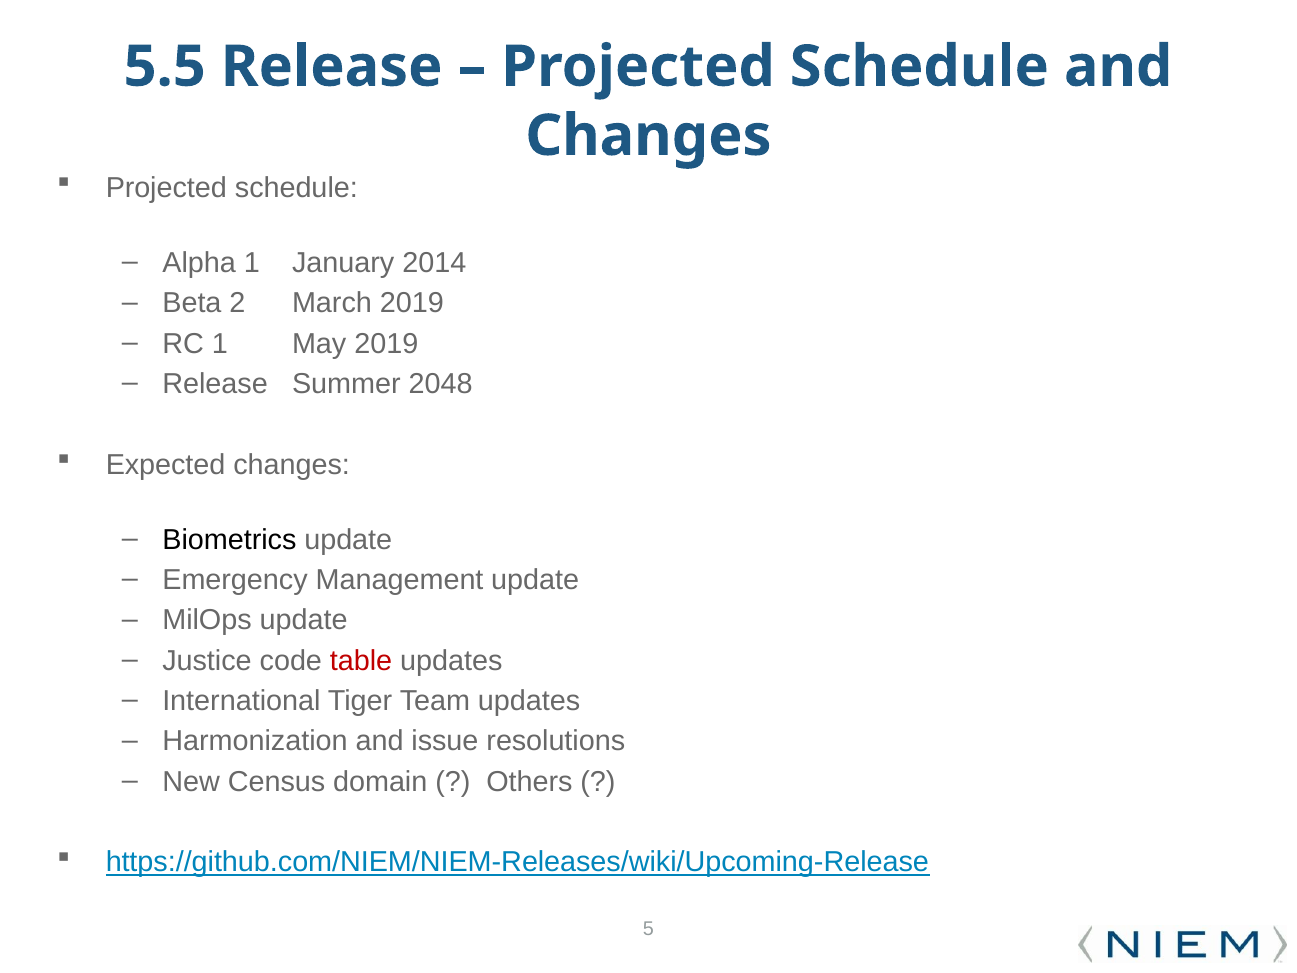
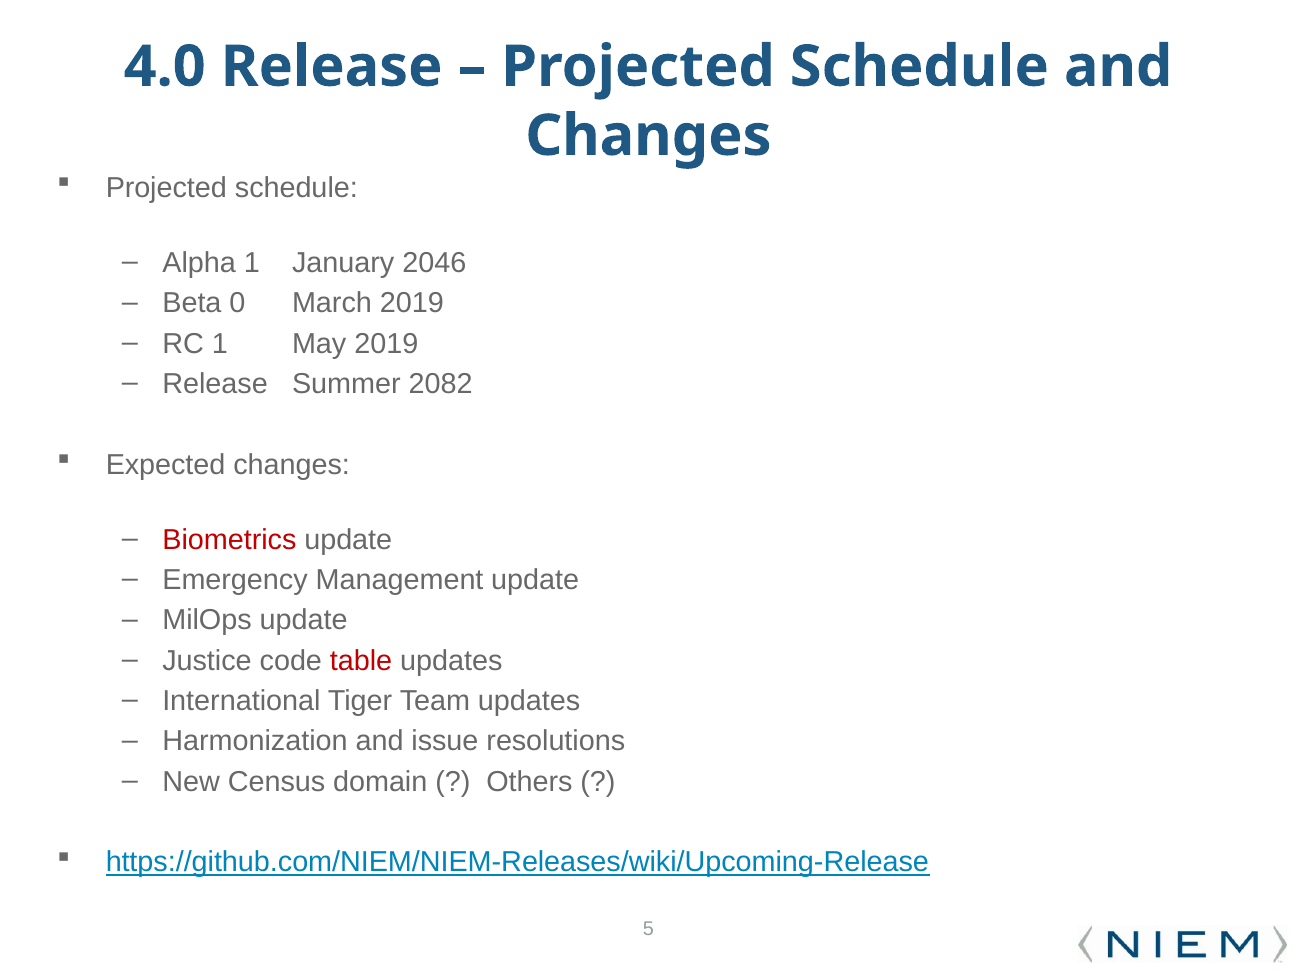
5.5: 5.5 -> 4.0
2014: 2014 -> 2046
2: 2 -> 0
2048: 2048 -> 2082
Biometrics colour: black -> red
